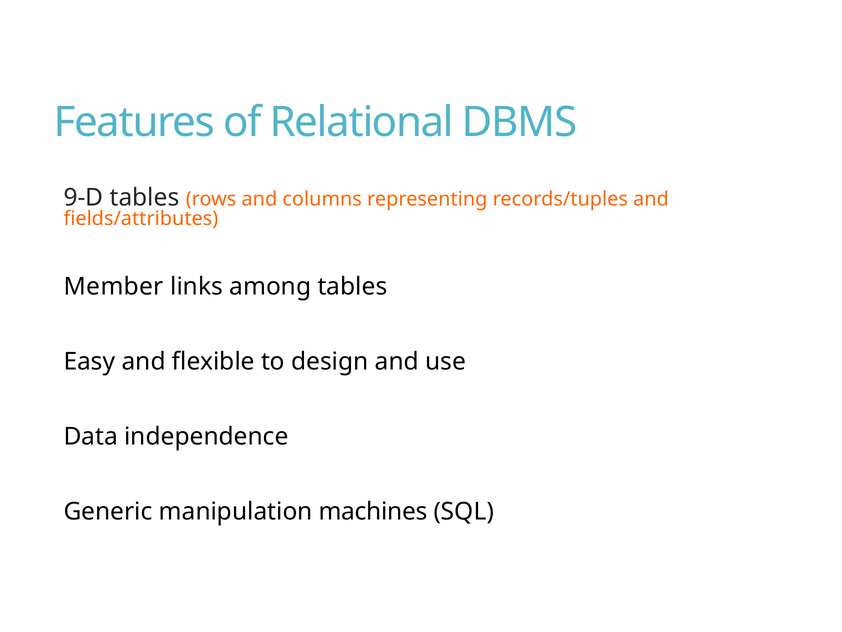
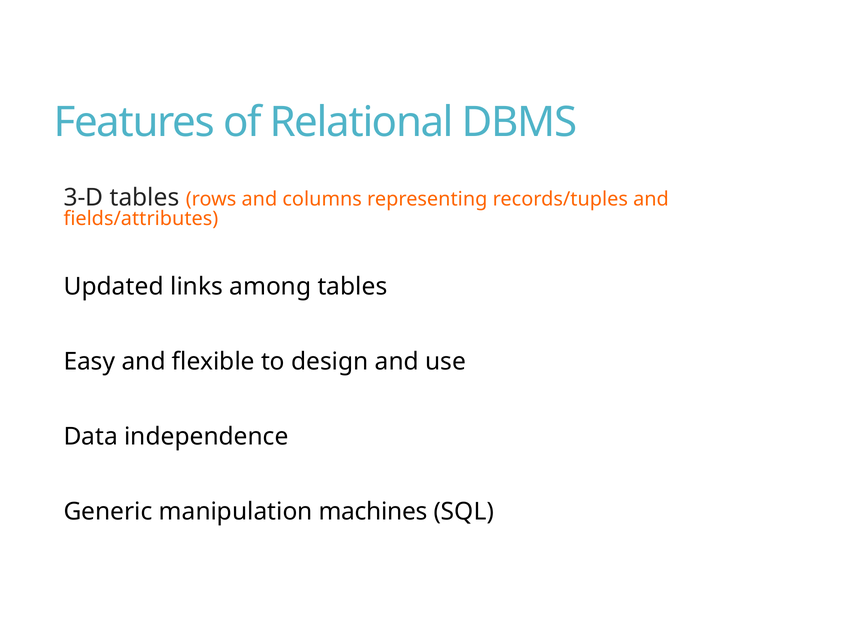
9-D: 9-D -> 3-D
Member: Member -> Updated
